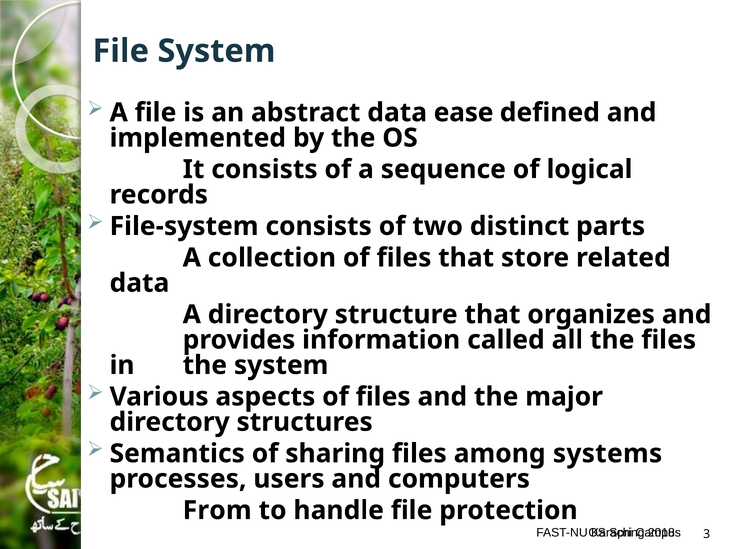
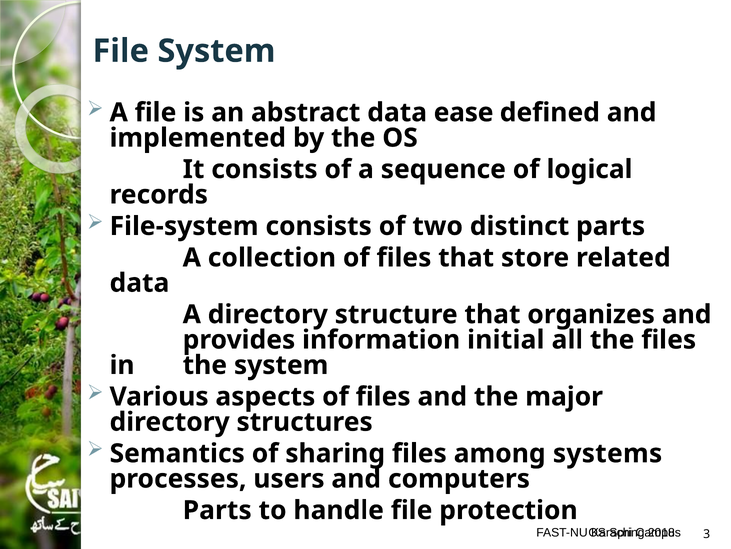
called: called -> initial
From at (217, 510): From -> Parts
